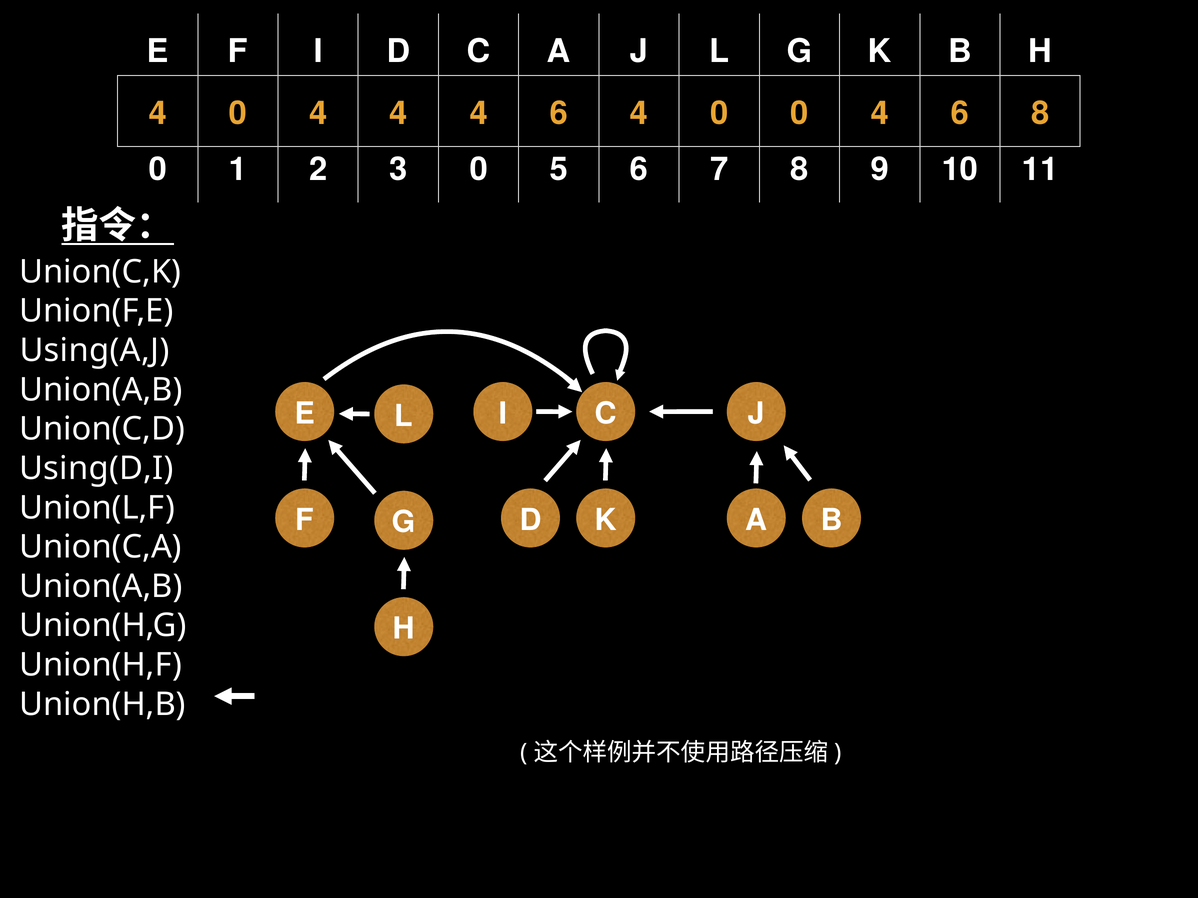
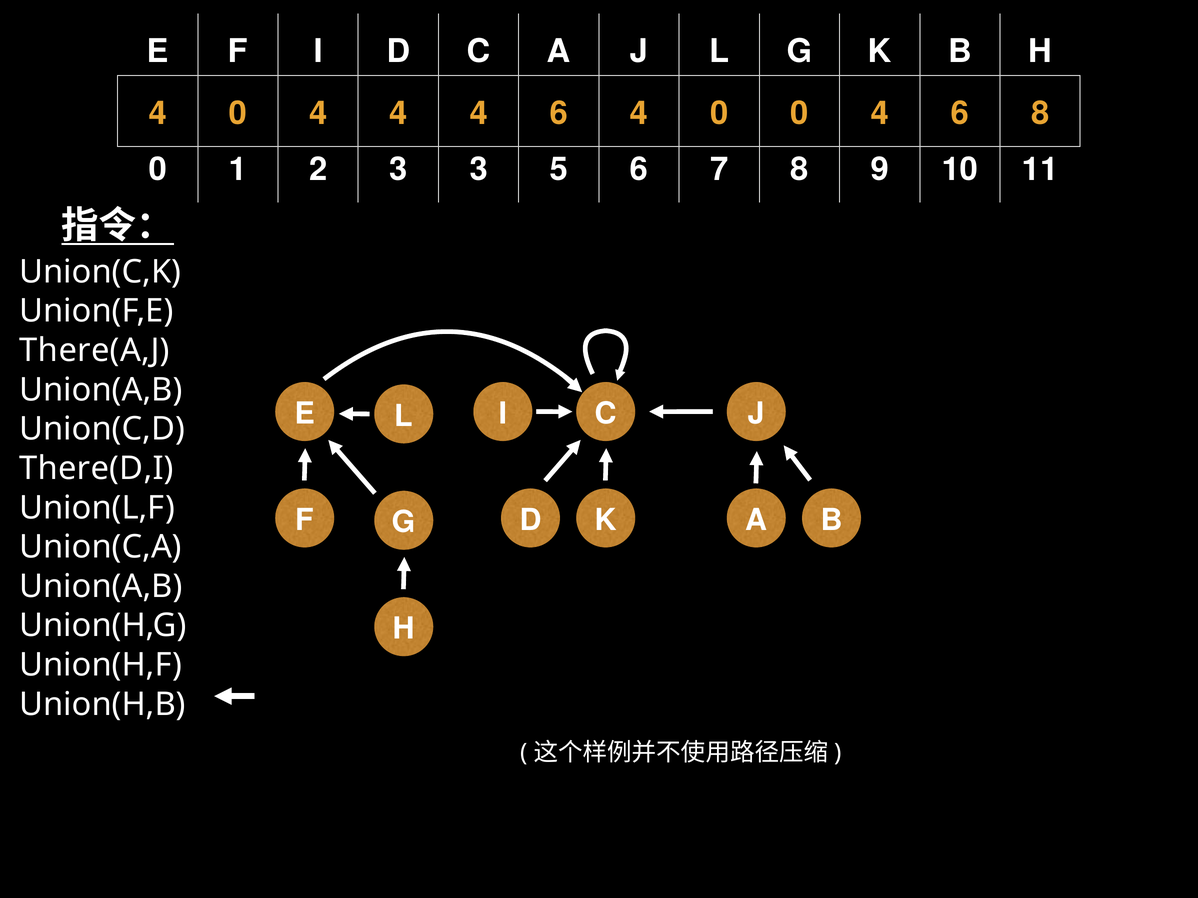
3 0: 0 -> 3
Using(A,J: Using(A,J -> There(A,J
Using(D,I: Using(D,I -> There(D,I
